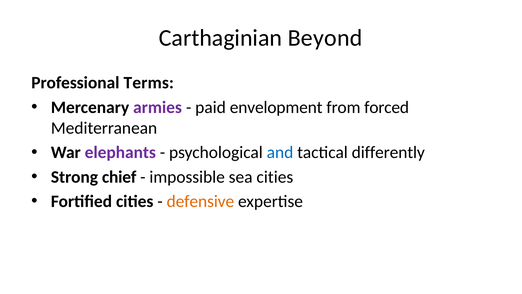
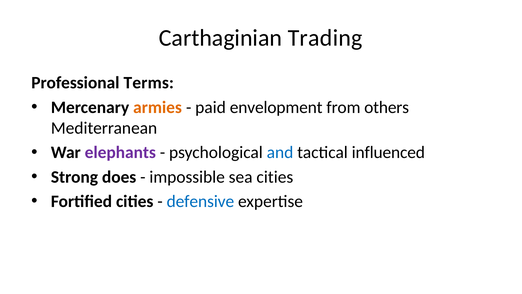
Beyond: Beyond -> Trading
armies colour: purple -> orange
forced: forced -> others
differently: differently -> influenced
chief: chief -> does
defensive colour: orange -> blue
